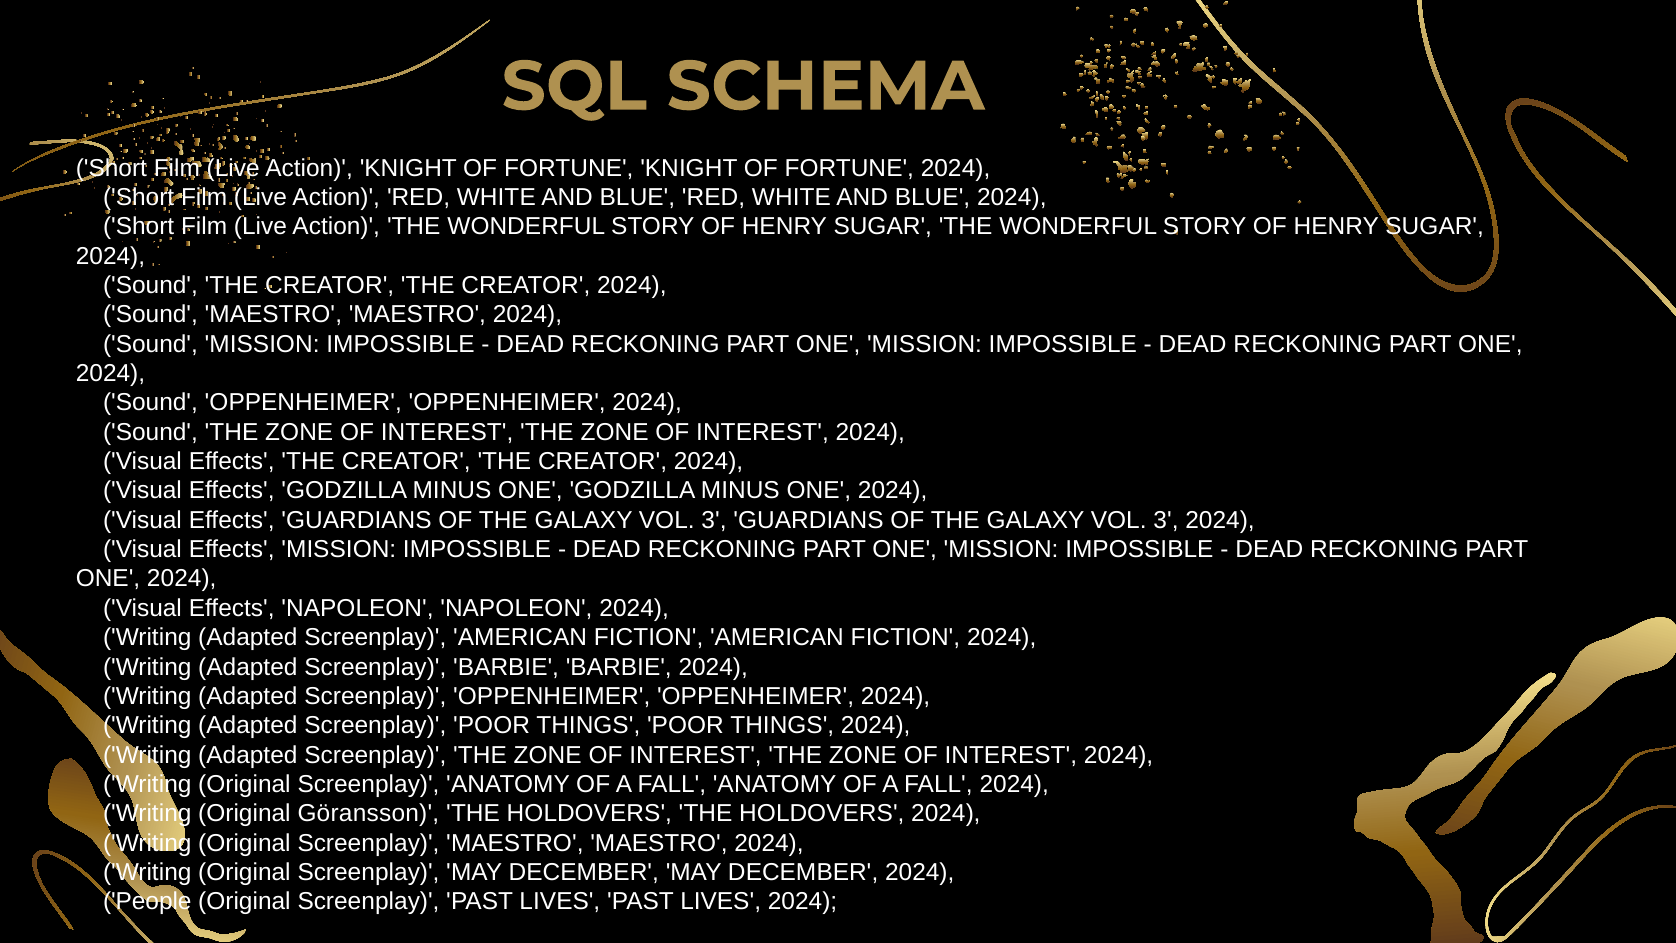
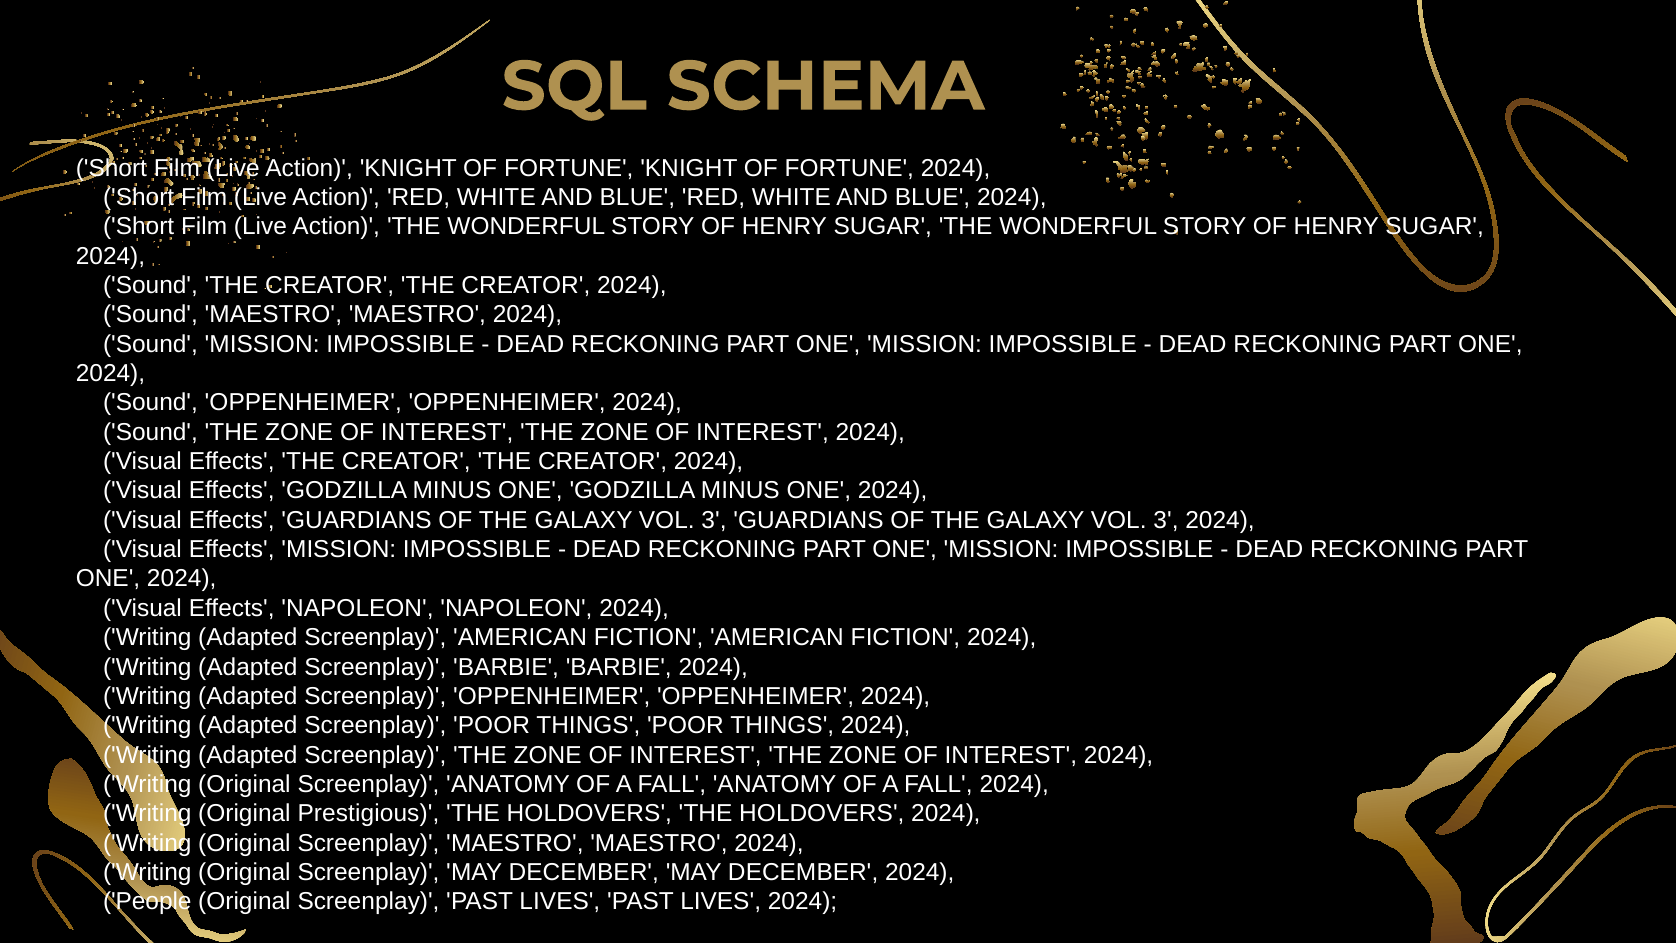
Göransson: Göransson -> Prestigious
